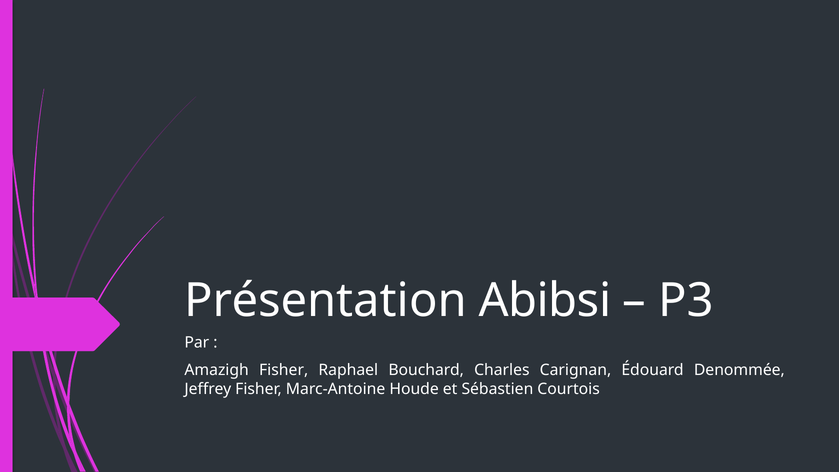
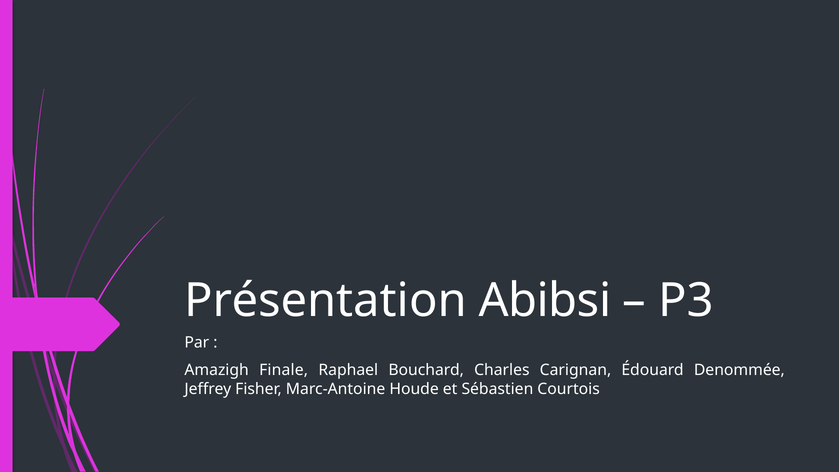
Amazigh Fisher: Fisher -> Finale
